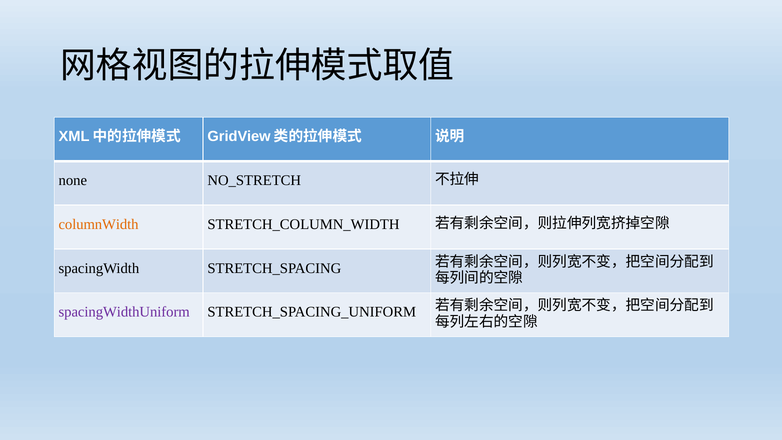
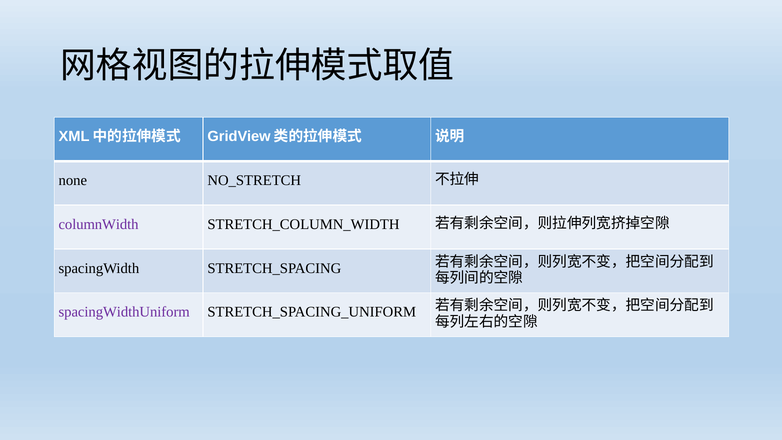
columnWidth colour: orange -> purple
